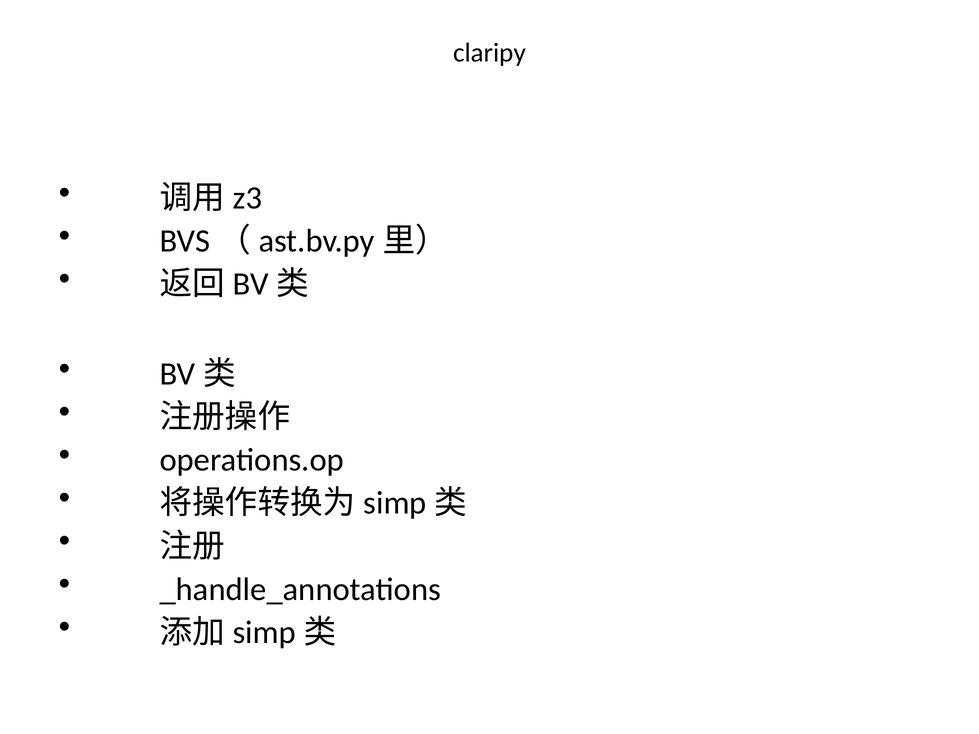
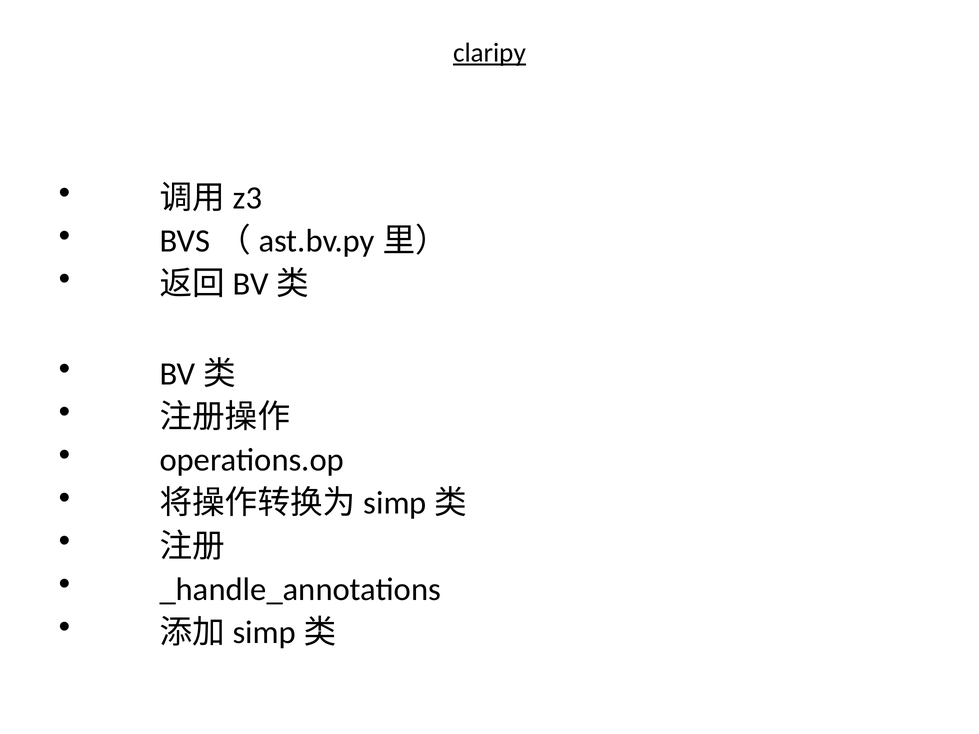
claripy underline: none -> present
